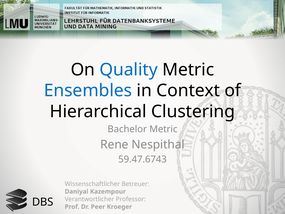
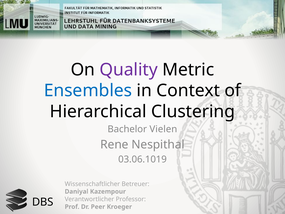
Quality colour: blue -> purple
Bachelor Metric: Metric -> Vielen
59.47.6743: 59.47.6743 -> 03.06.1019
